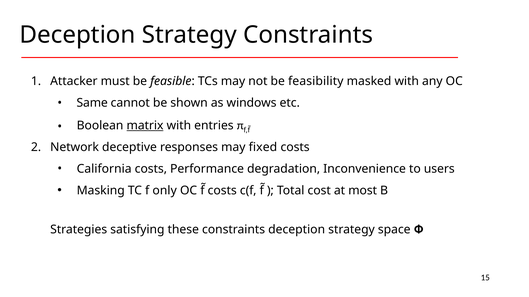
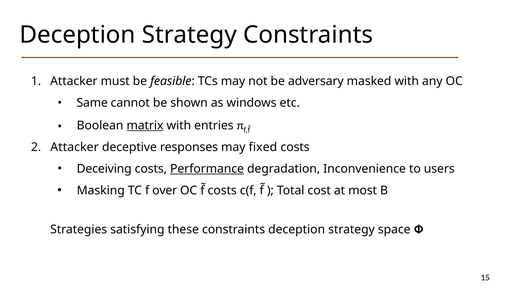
feasibility: feasibility -> adversary
Network at (75, 147): Network -> Attacker
California: California -> Deceiving
Performance underline: none -> present
only: only -> over
